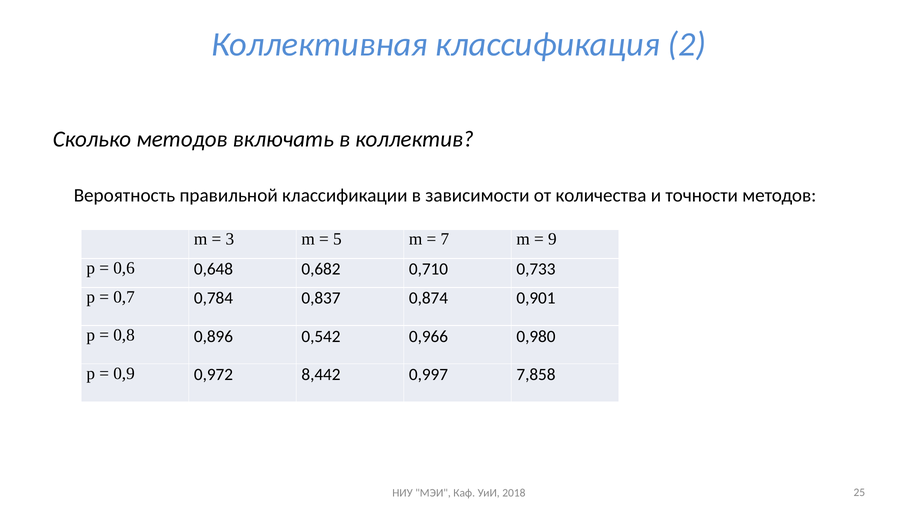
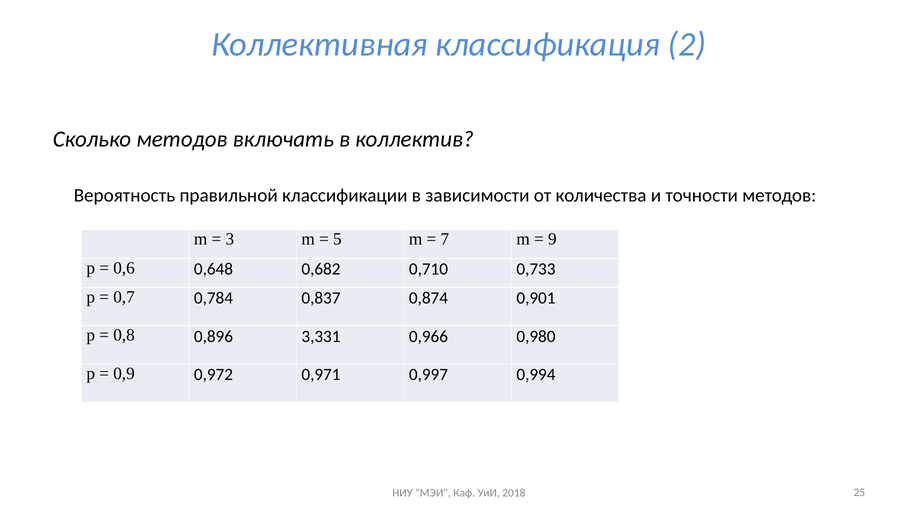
0,542: 0,542 -> 3,331
8,442: 8,442 -> 0,971
7,858: 7,858 -> 0,994
